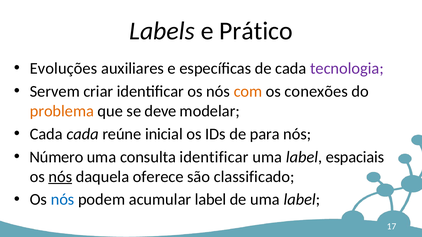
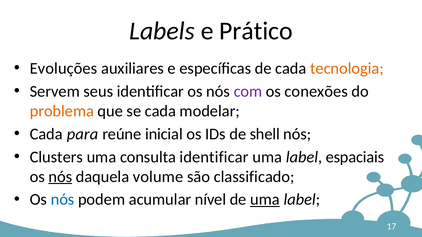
tecnologia colour: purple -> orange
criar: criar -> seus
com colour: orange -> purple
se deve: deve -> cada
Cada cada: cada -> para
para: para -> shell
Número: Número -> Clusters
oferece: oferece -> volume
acumular label: label -> nível
uma at (265, 200) underline: none -> present
